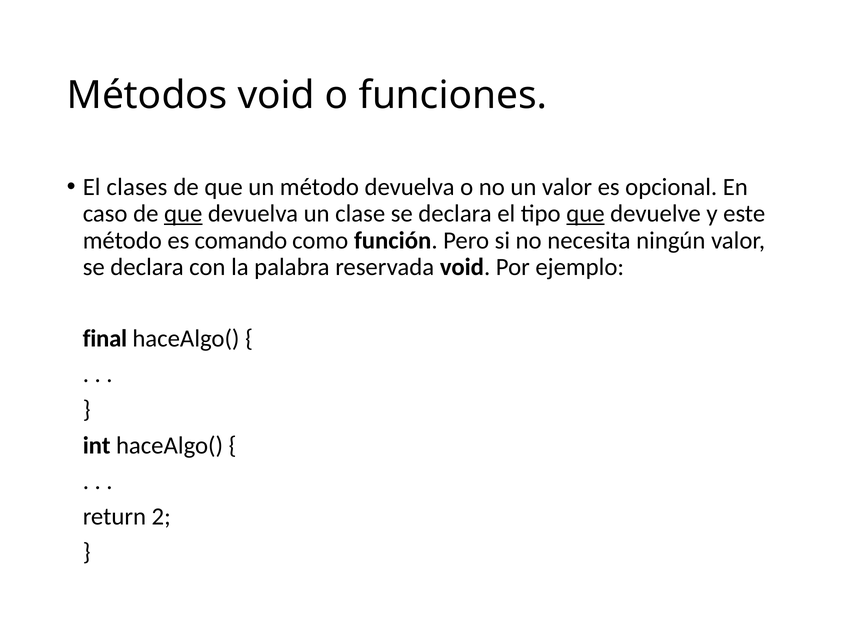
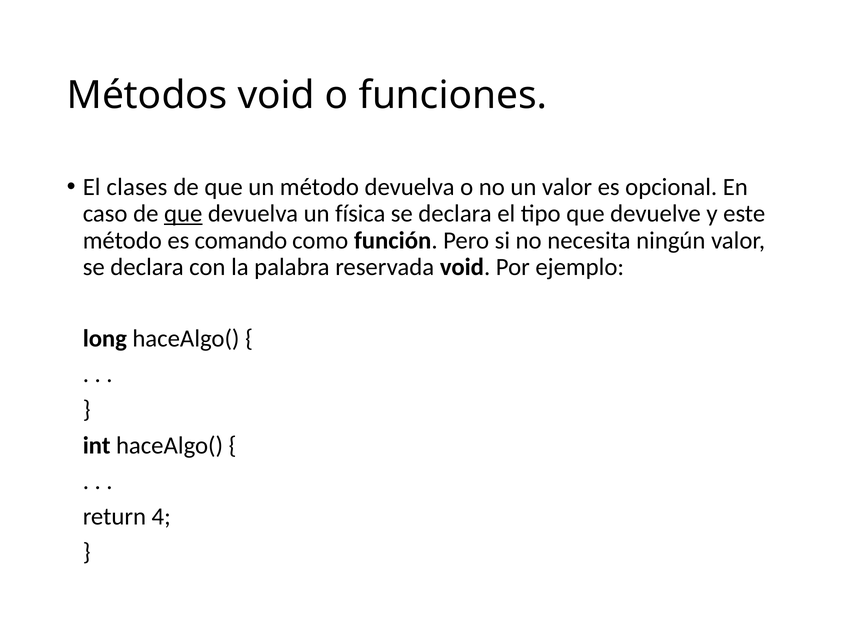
clase: clase -> física
que at (585, 214) underline: present -> none
final: final -> long
2: 2 -> 4
